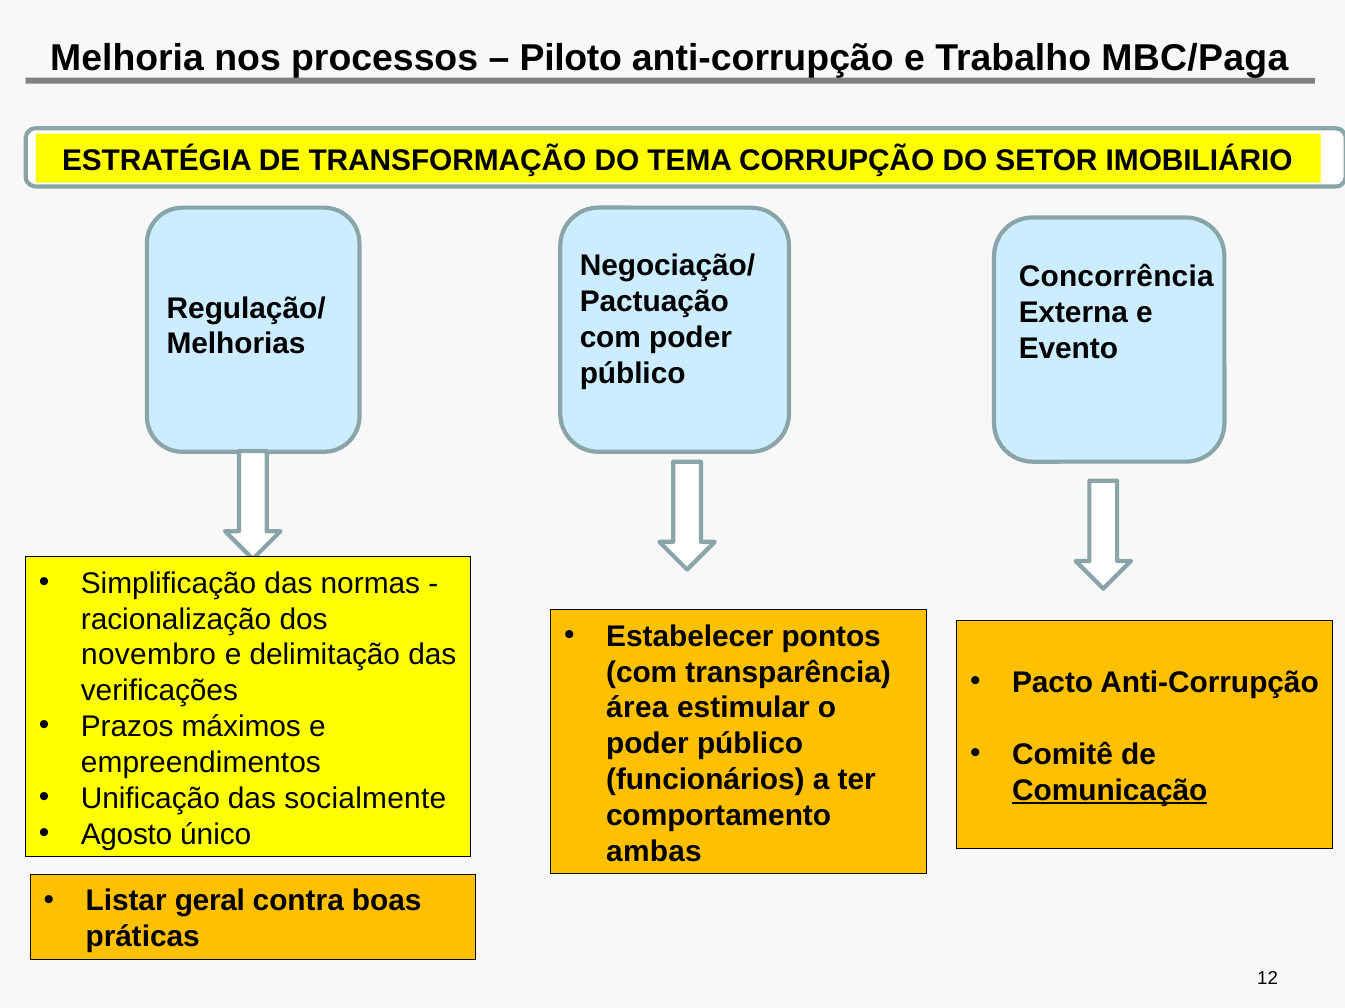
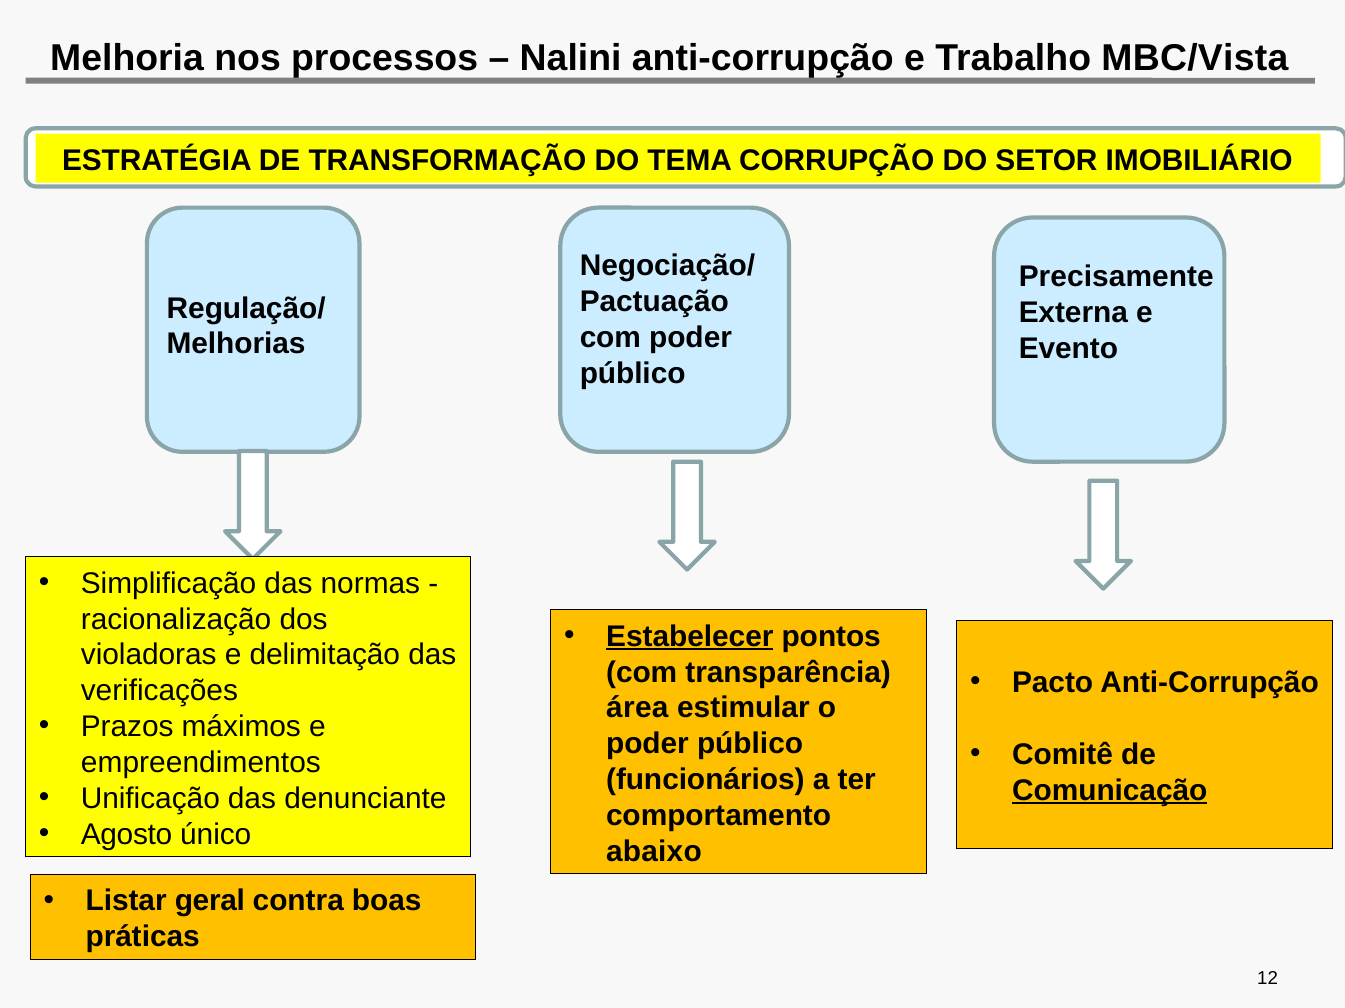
Piloto: Piloto -> Nalini
MBC/Paga: MBC/Paga -> MBC/Vista
Concorrência: Concorrência -> Precisamente
Estabelecer underline: none -> present
novembro: novembro -> violadoras
socialmente: socialmente -> denunciante
ambas: ambas -> abaixo
